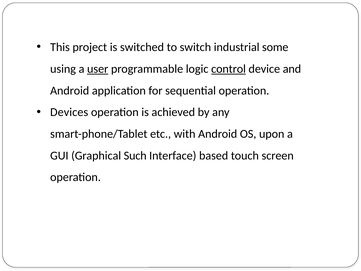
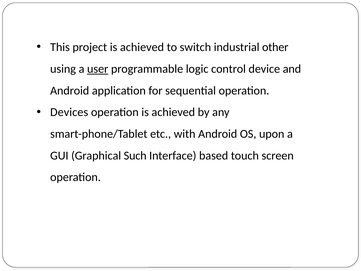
project is switched: switched -> achieved
some: some -> other
control underline: present -> none
